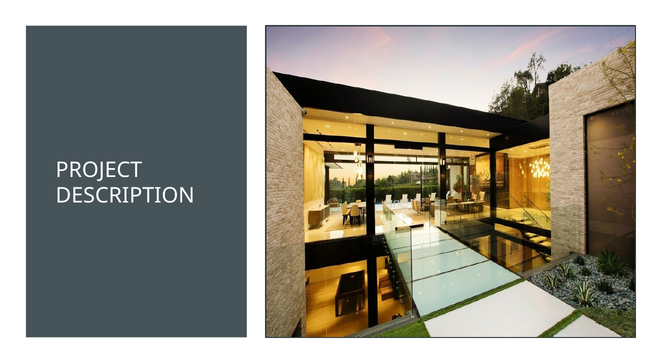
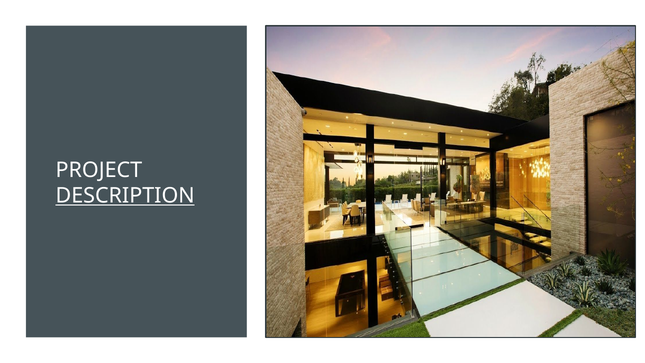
DESCRIPTION underline: none -> present
